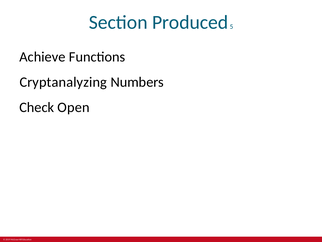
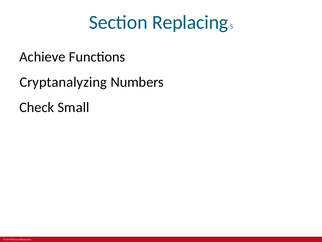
Produced: Produced -> Replacing
Open: Open -> Small
